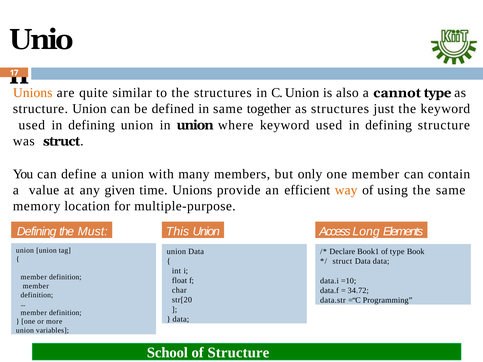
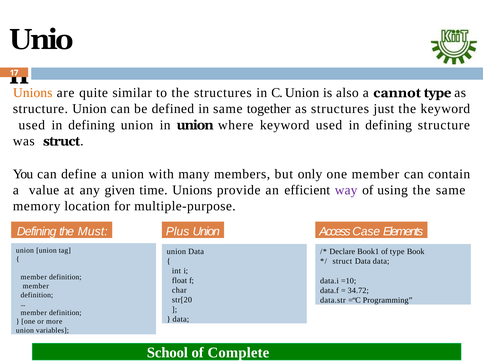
way colour: orange -> purple
This: This -> Plus
Long: Long -> Case
of Structure: Structure -> Complete
